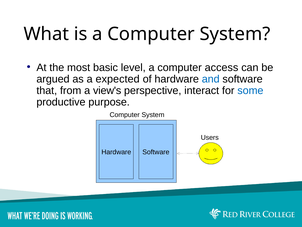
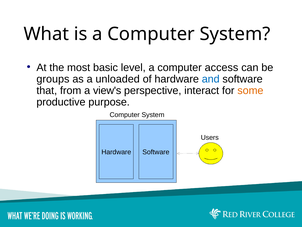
argued: argued -> groups
expected: expected -> unloaded
some colour: blue -> orange
